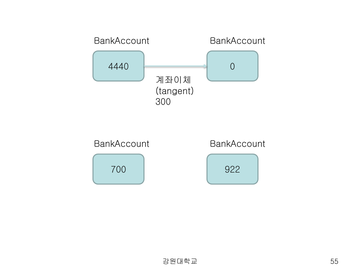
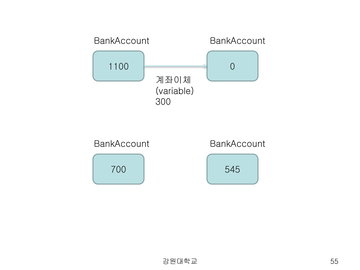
4440: 4440 -> 1100
tangent: tangent -> variable
922: 922 -> 545
